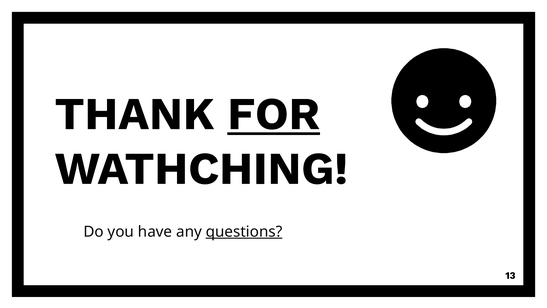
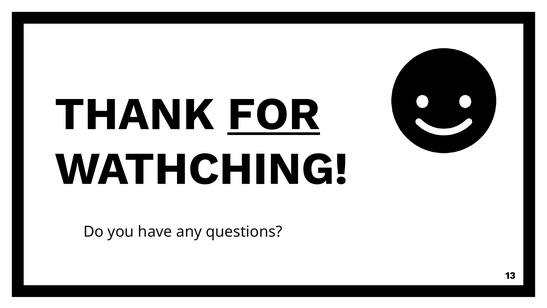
questions underline: present -> none
